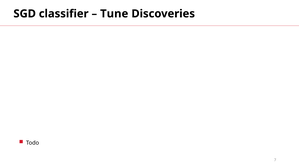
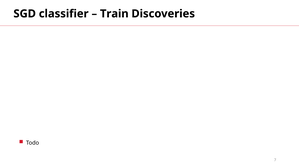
Tune: Tune -> Train
